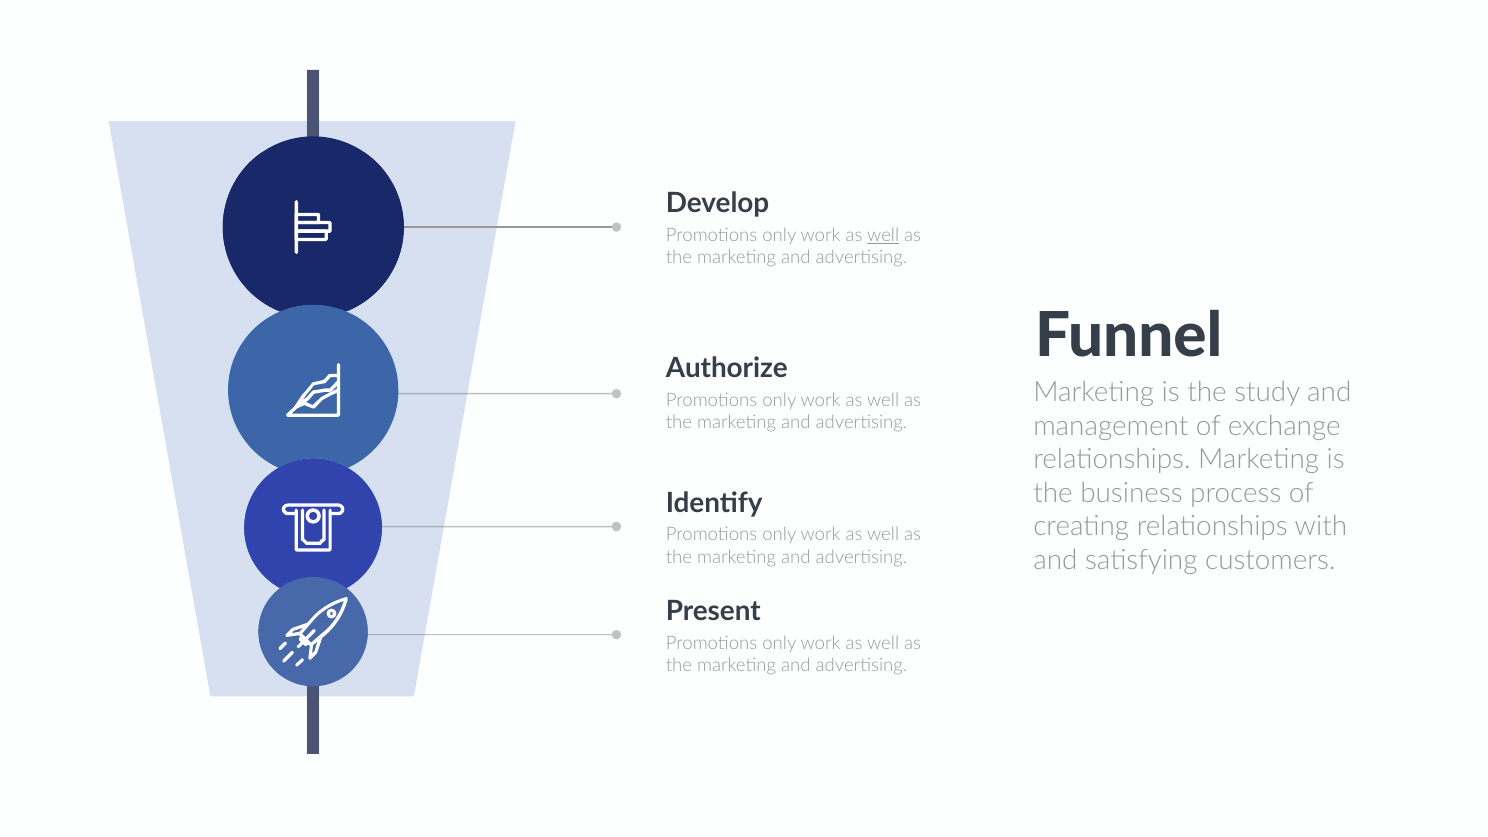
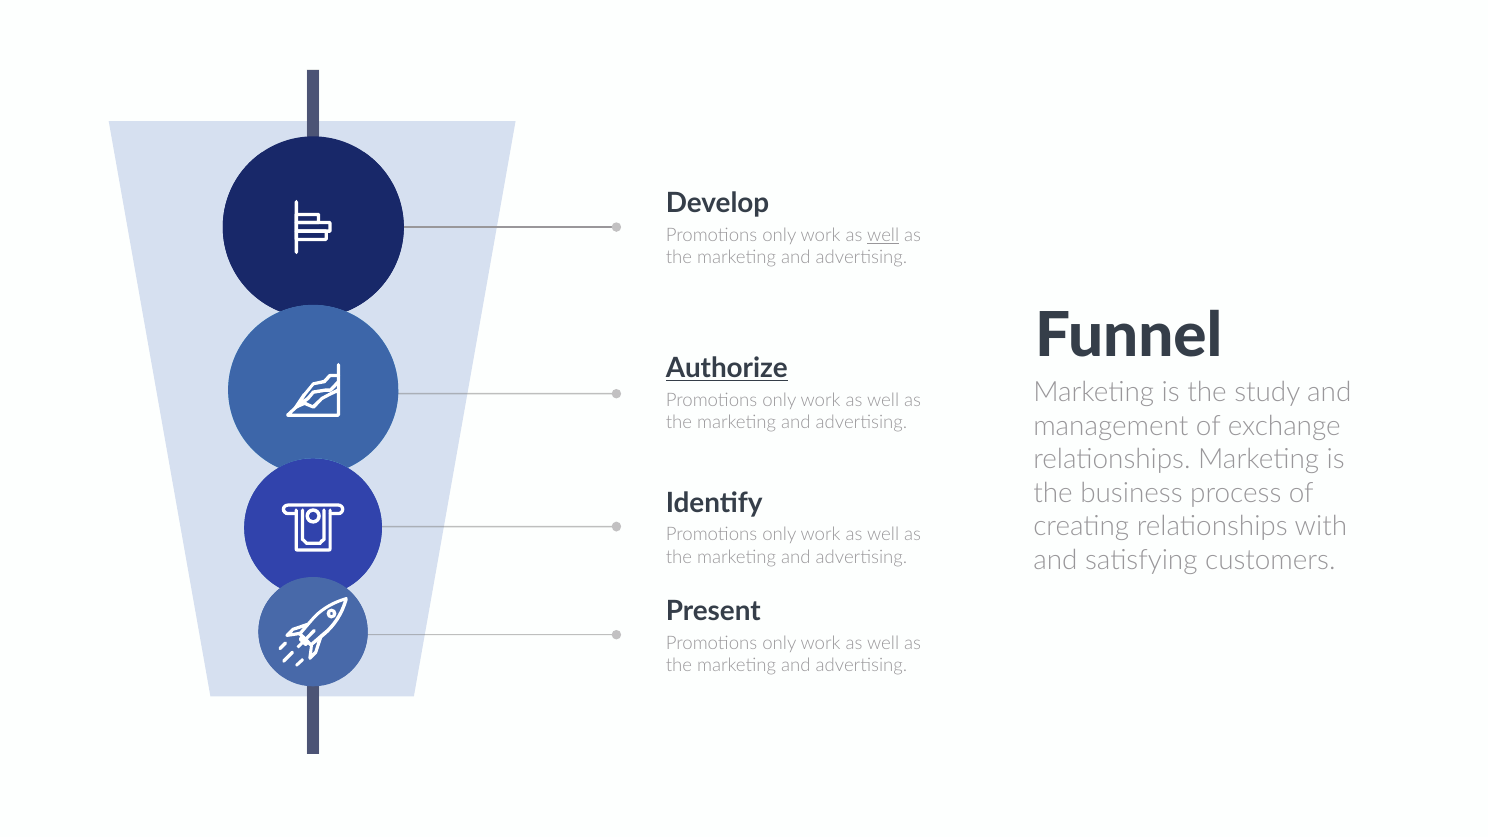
Authorize underline: none -> present
